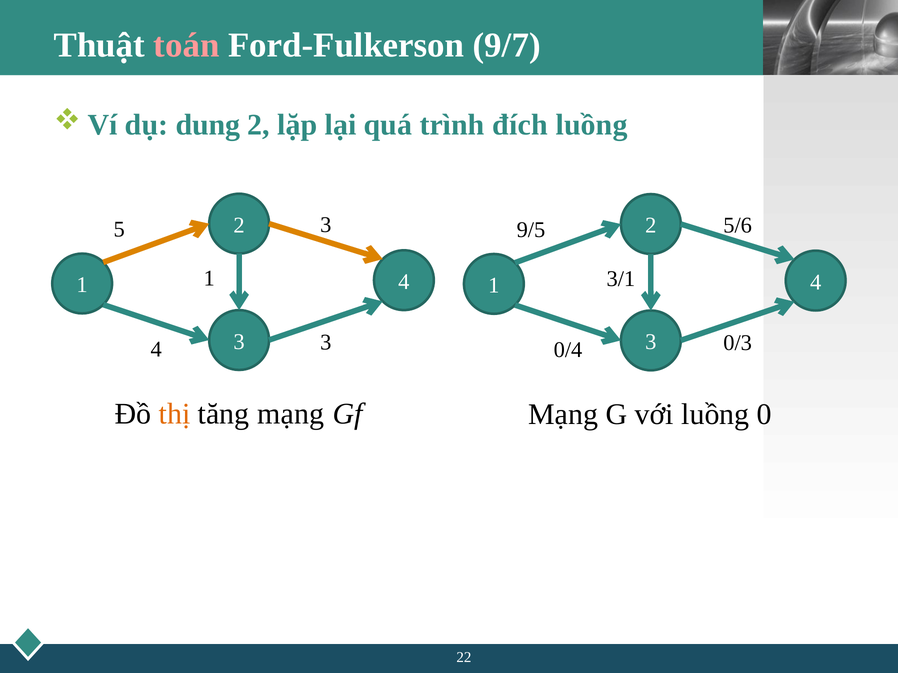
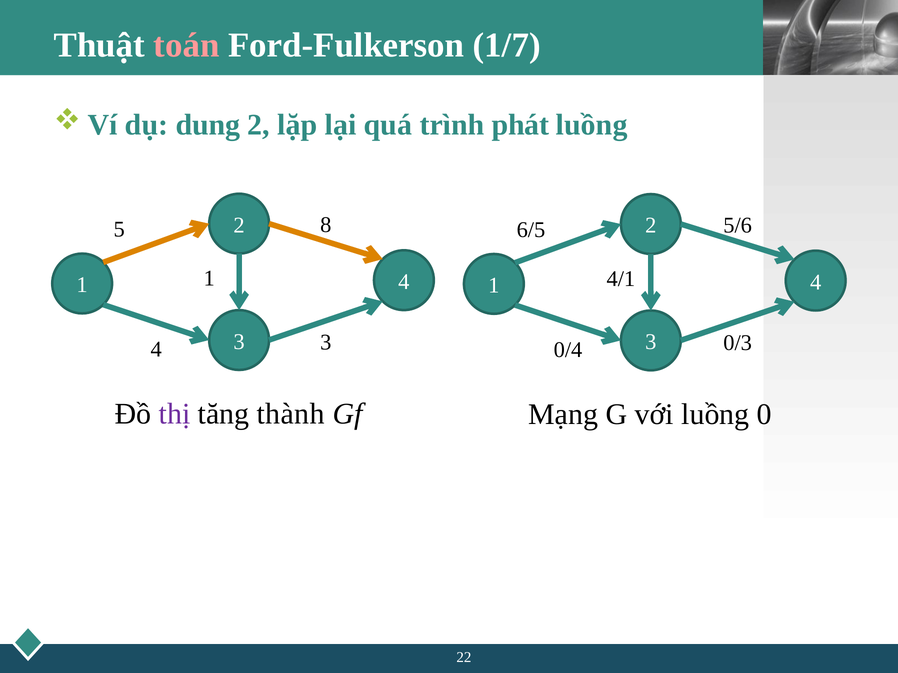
9/7: 9/7 -> 1/7
đích: đích -> phát
5 3: 3 -> 8
9/5: 9/5 -> 6/5
3/1: 3/1 -> 4/1
thị colour: orange -> purple
tăng mạng: mạng -> thành
